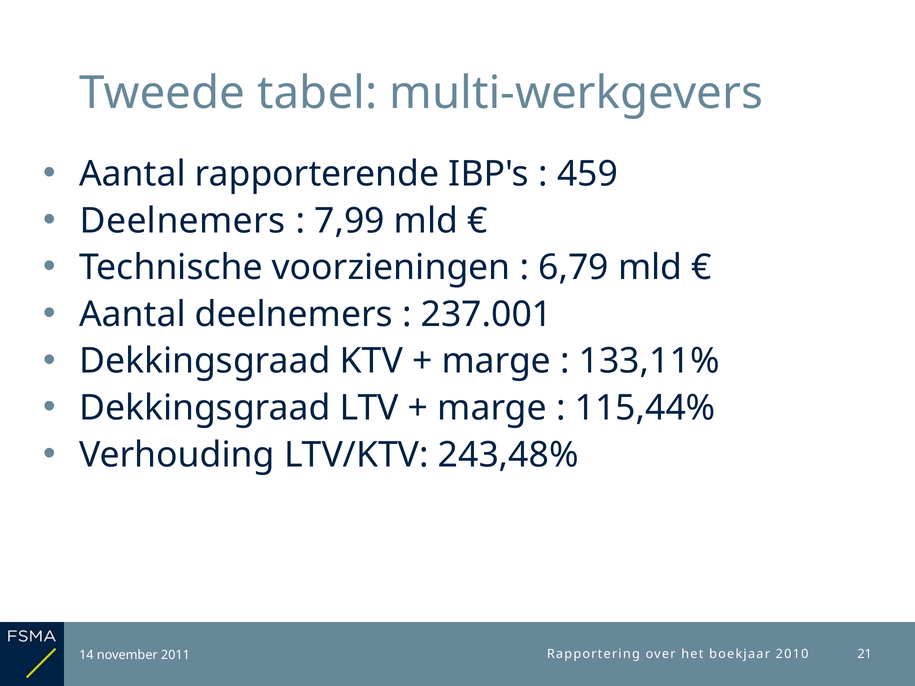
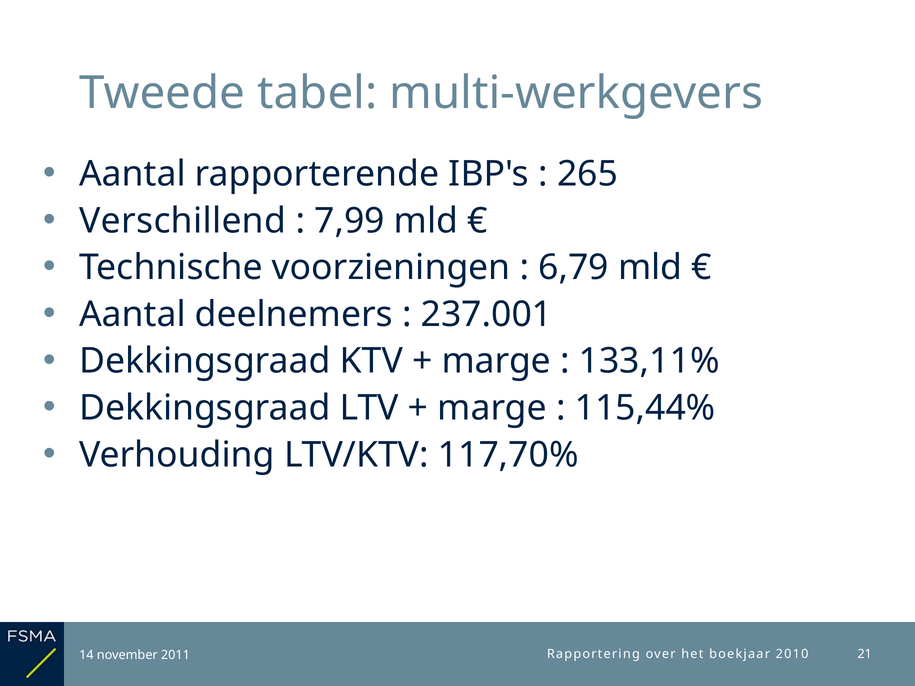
459: 459 -> 265
Deelnemers at (183, 221): Deelnemers -> Verschillend
243,48%: 243,48% -> 117,70%
